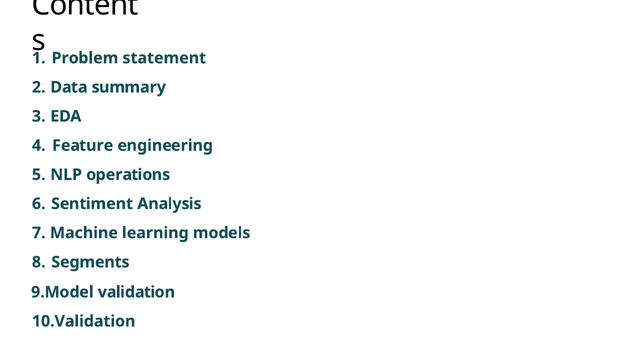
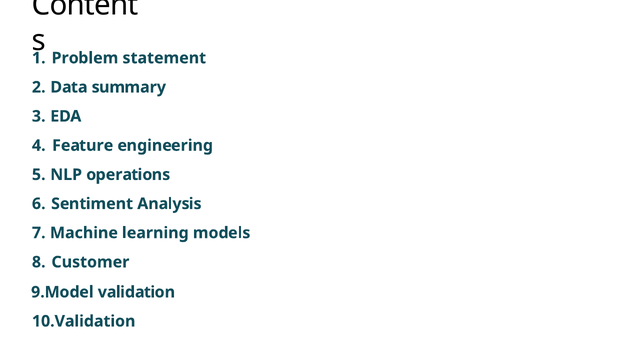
Segments: Segments -> Customer
